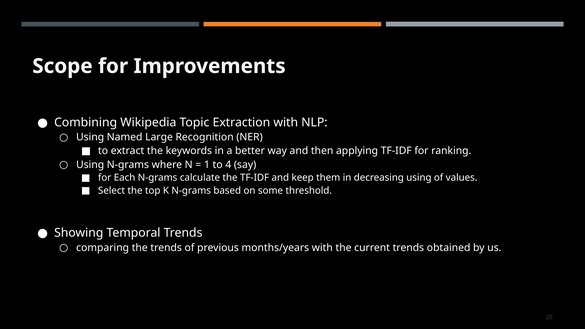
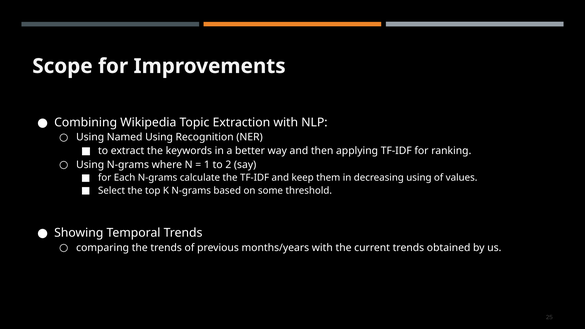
Named Large: Large -> Using
4: 4 -> 2
